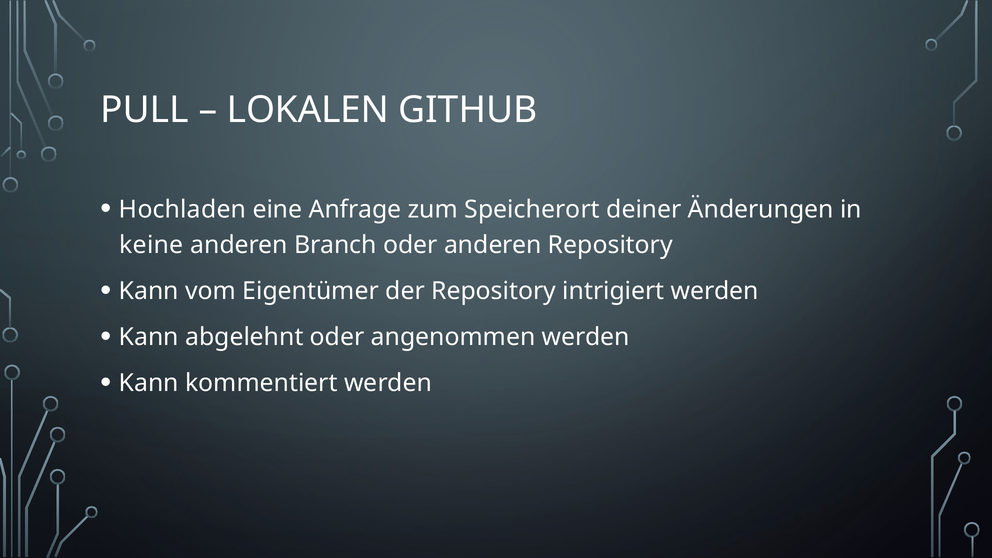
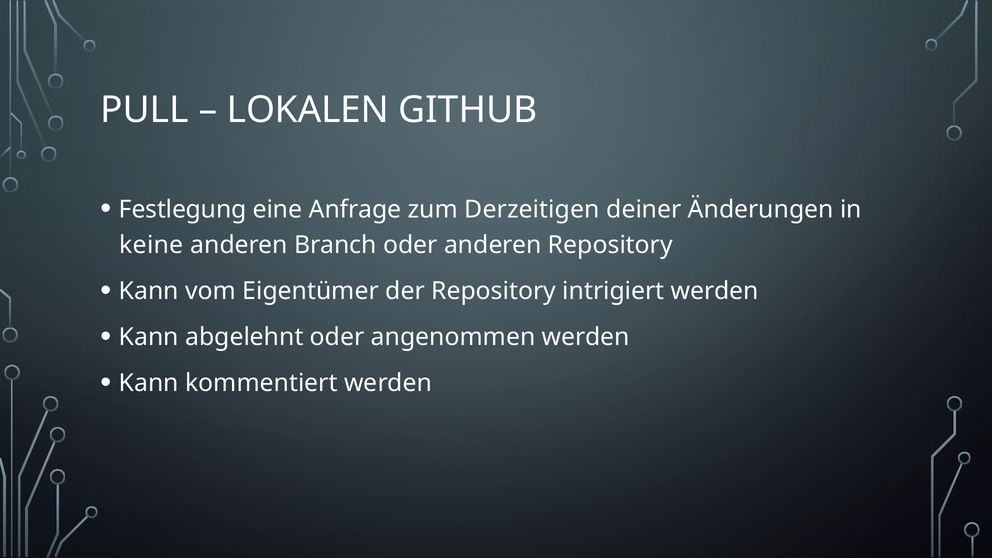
Hochladen: Hochladen -> Festlegung
Speicherort: Speicherort -> Derzeitigen
